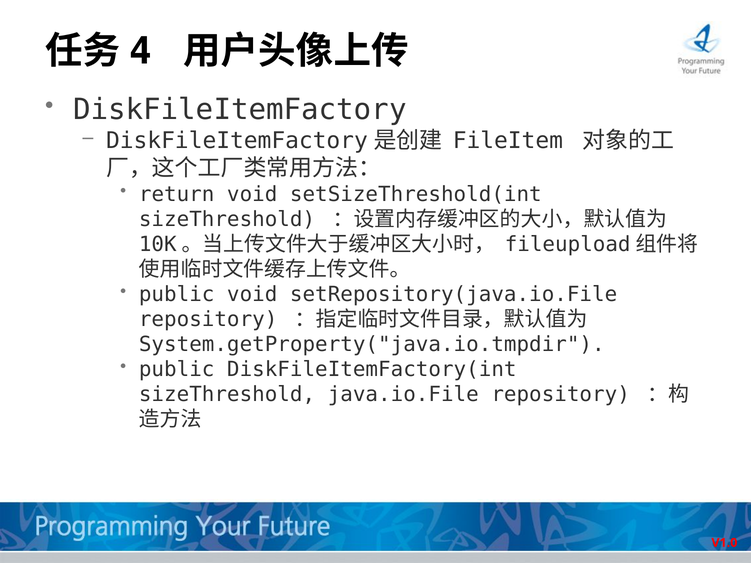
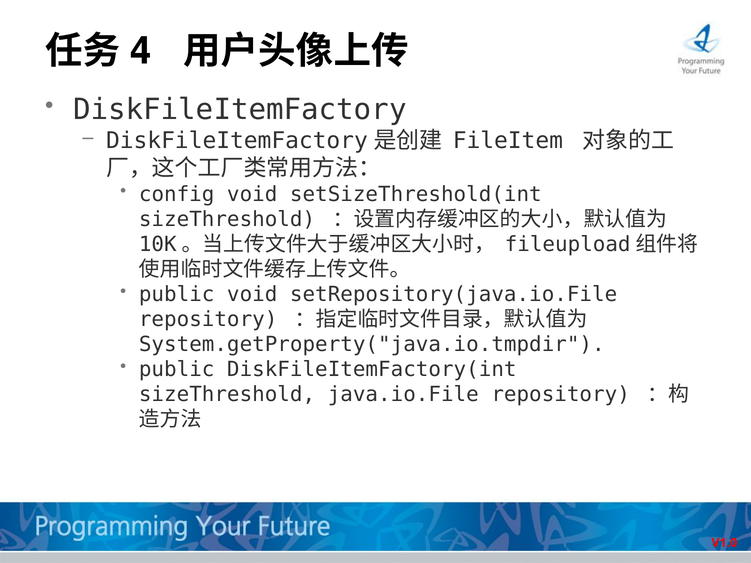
return: return -> config
